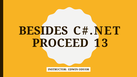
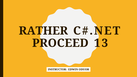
BESIDES: BESIDES -> RATHER
